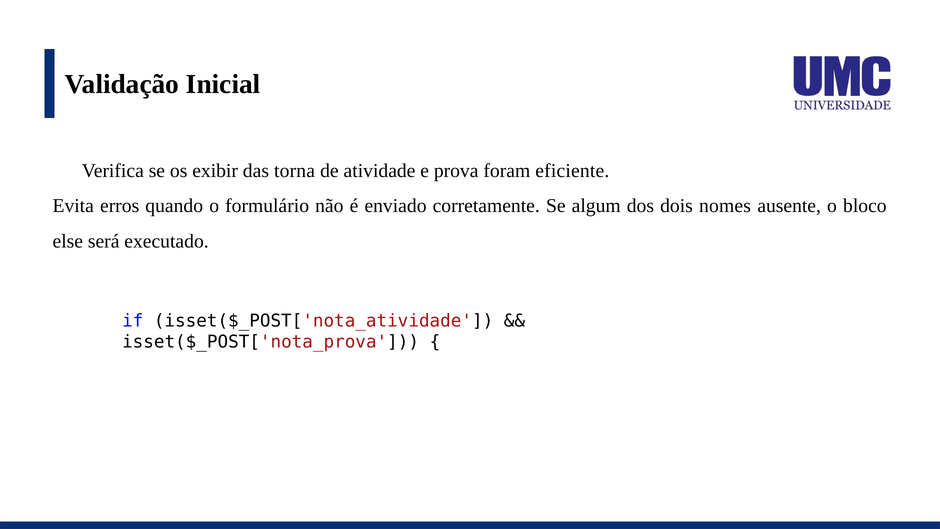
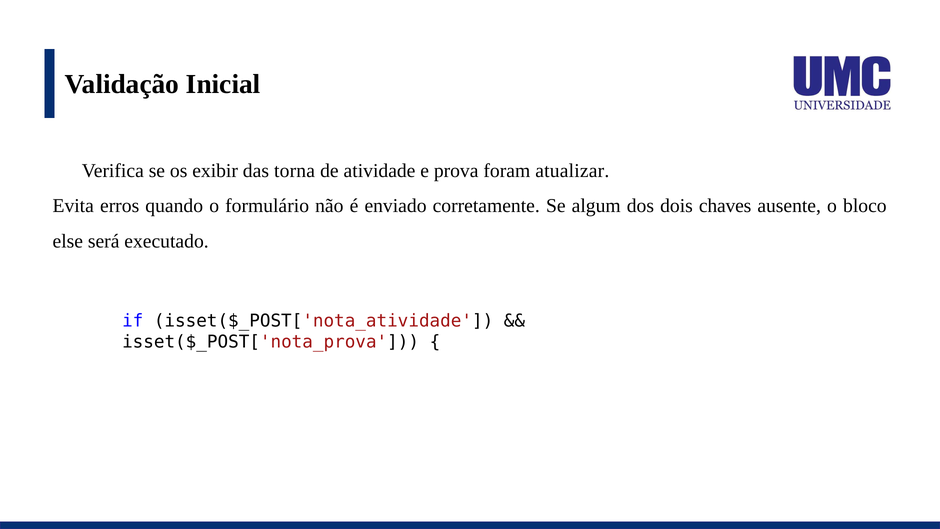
eficiente: eficiente -> atualizar
nomes: nomes -> chaves
